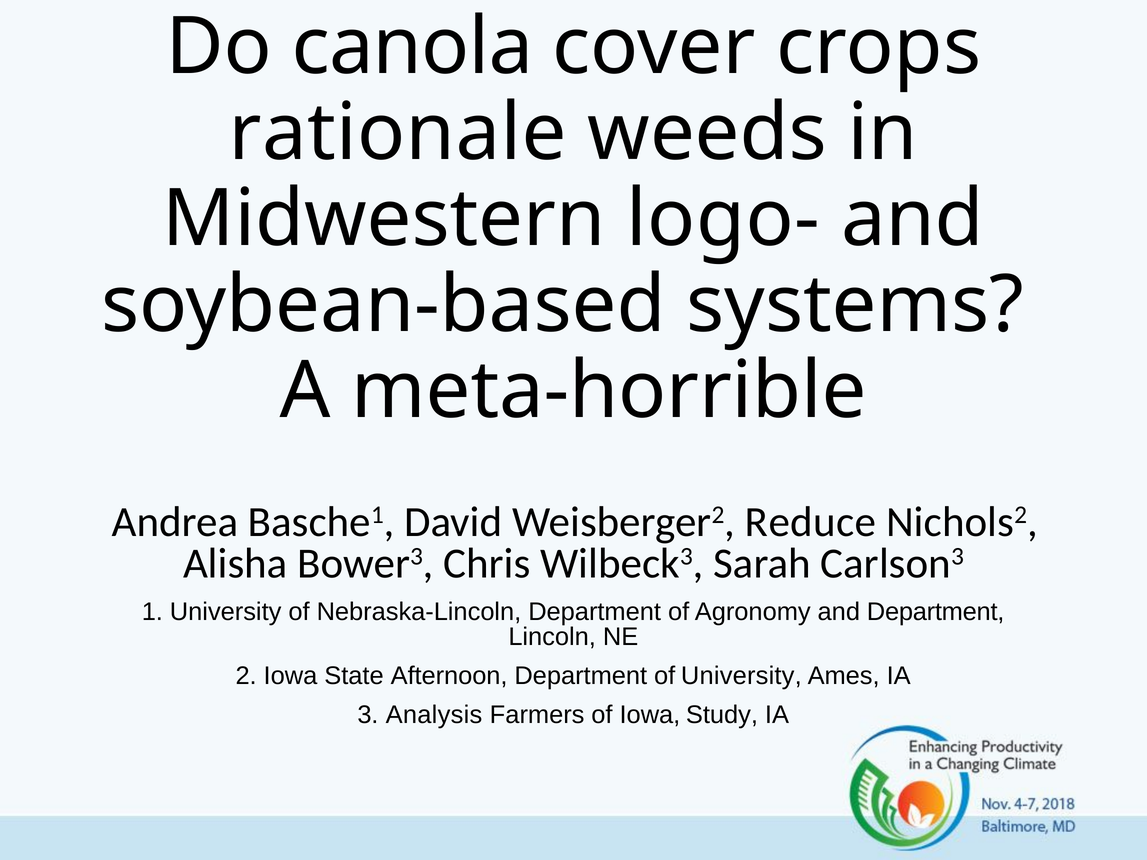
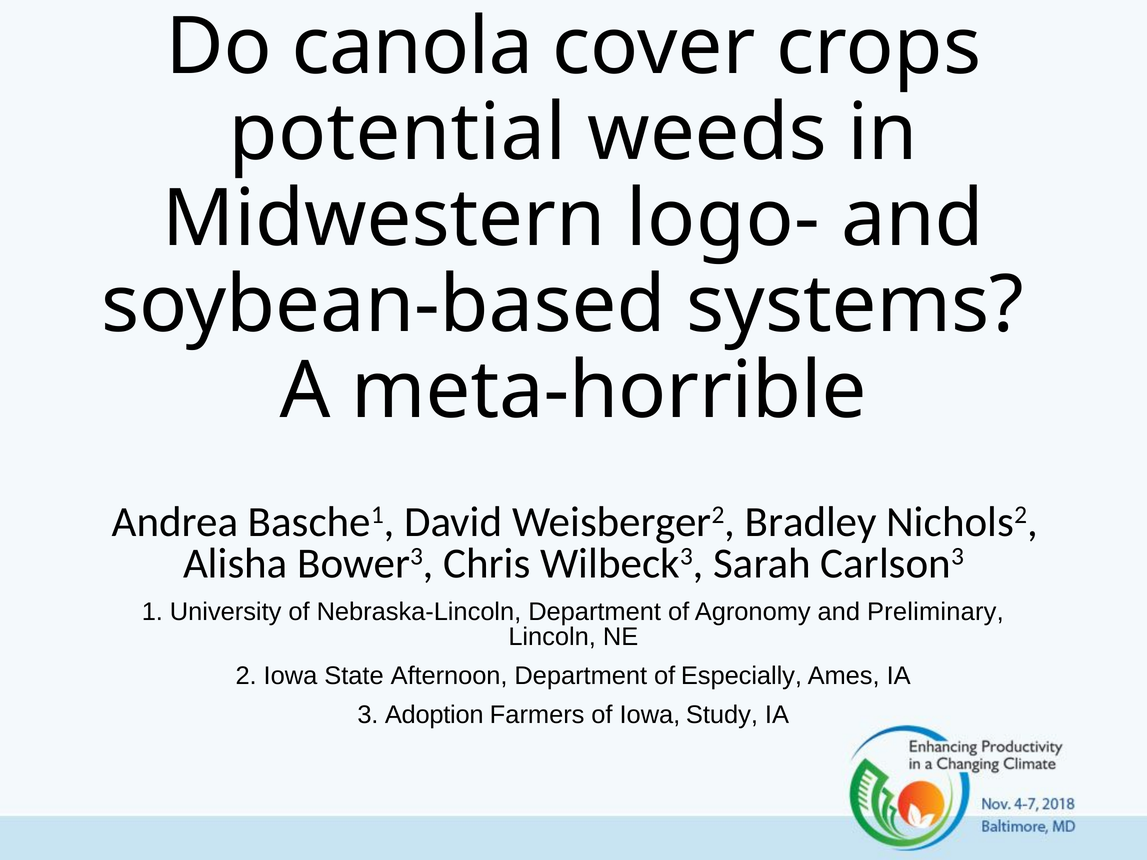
rationale: rationale -> potential
Reduce: Reduce -> Bradley
and Department: Department -> Preliminary
of University: University -> Especially
Analysis: Analysis -> Adoption
